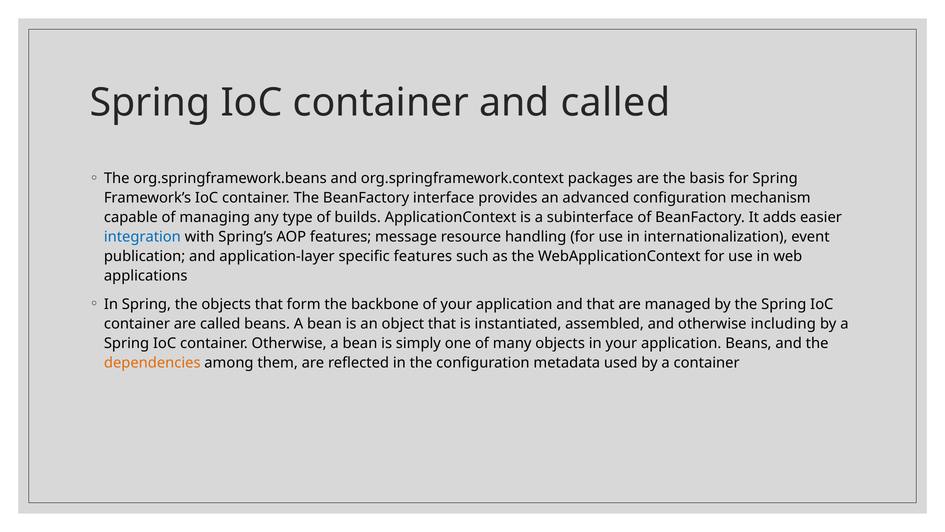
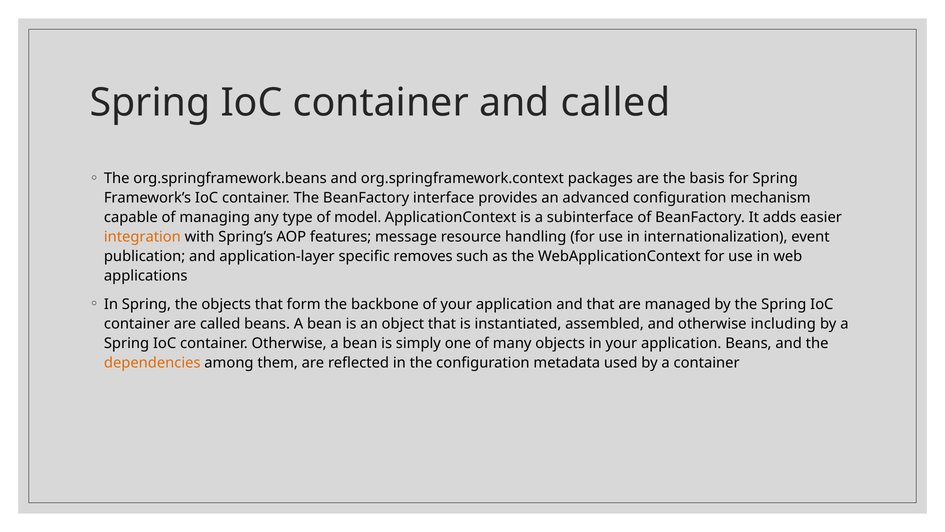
builds: builds -> model
integration colour: blue -> orange
specific features: features -> removes
